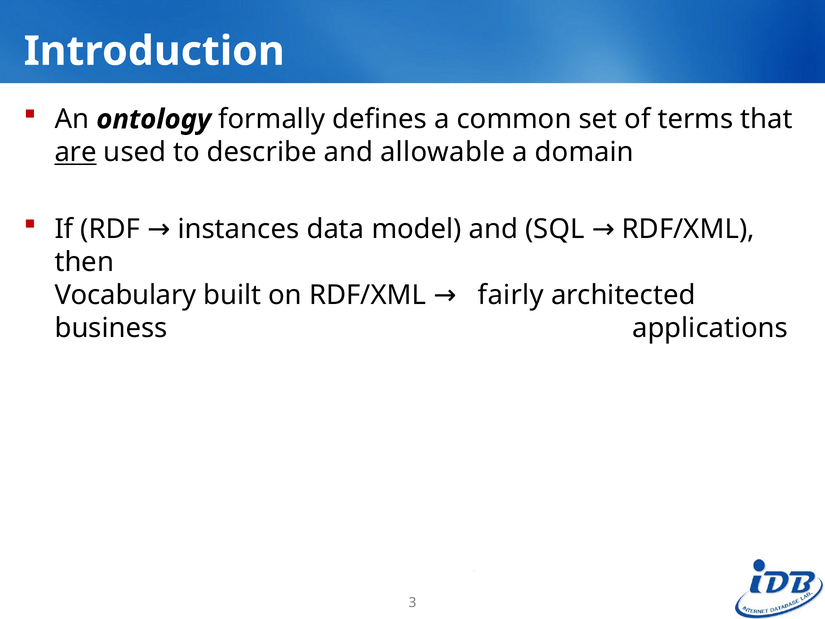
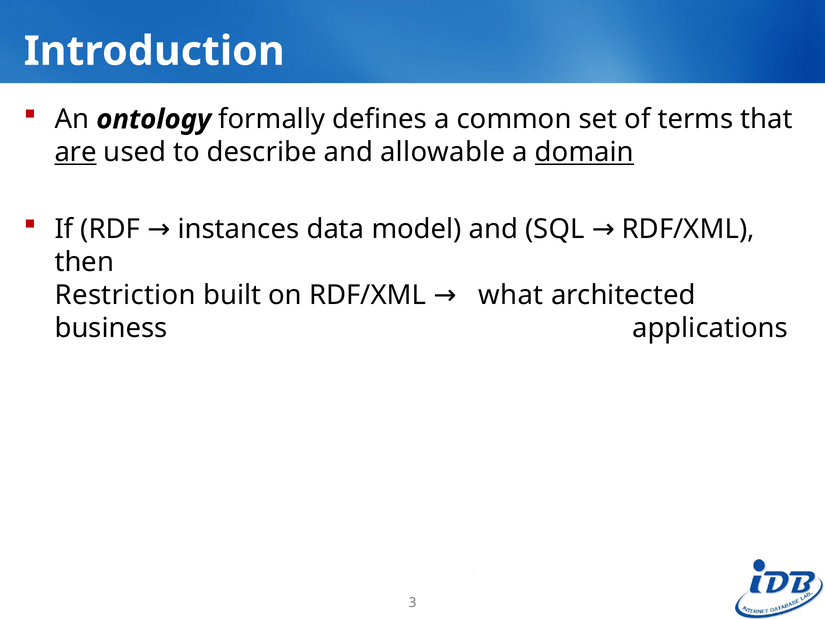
domain underline: none -> present
Vocabulary: Vocabulary -> Restriction
fairly: fairly -> what
